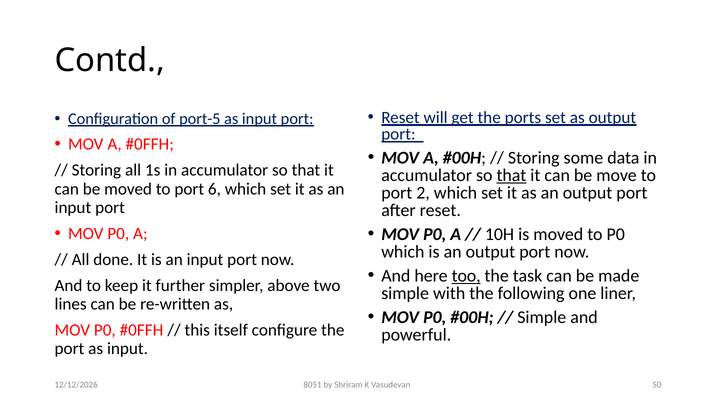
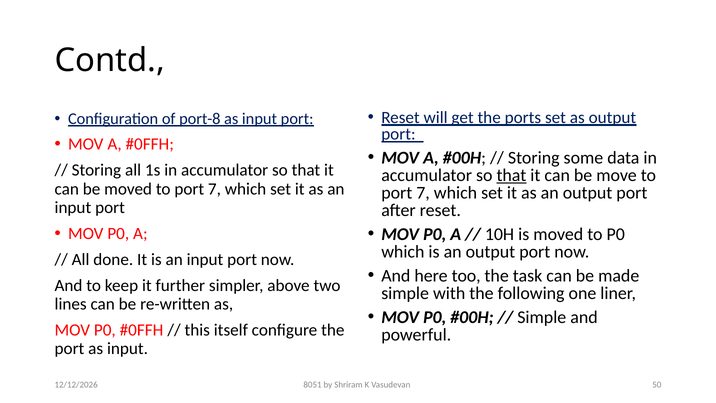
port-5: port-5 -> port-8
moved to port 6: 6 -> 7
2 at (423, 193): 2 -> 7
too underline: present -> none
